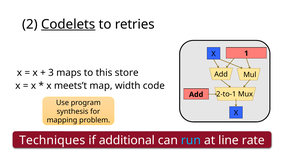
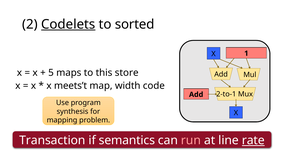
retries: retries -> sorted
3: 3 -> 5
Techniques: Techniques -> Transaction
additional: additional -> semantics
run colour: light blue -> pink
rate underline: none -> present
